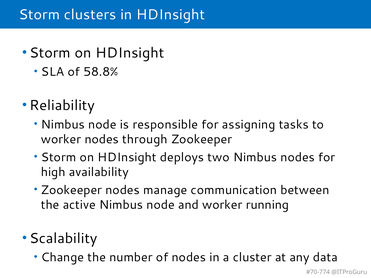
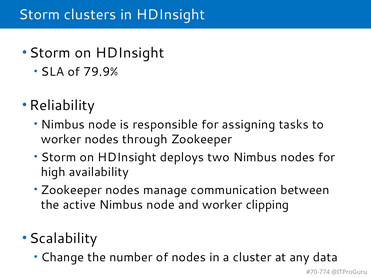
58.8%: 58.8% -> 79.9%
running: running -> clipping
